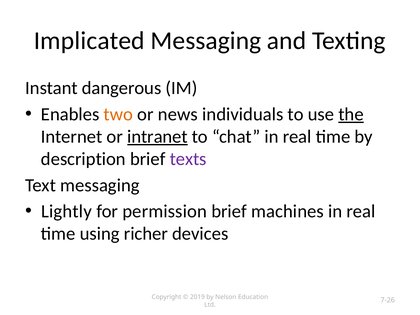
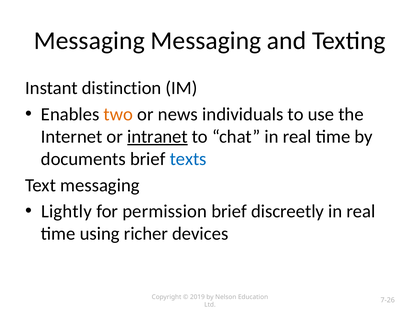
Implicated at (89, 41): Implicated -> Messaging
dangerous: dangerous -> distinction
the underline: present -> none
description: description -> documents
texts colour: purple -> blue
machines: machines -> discreetly
